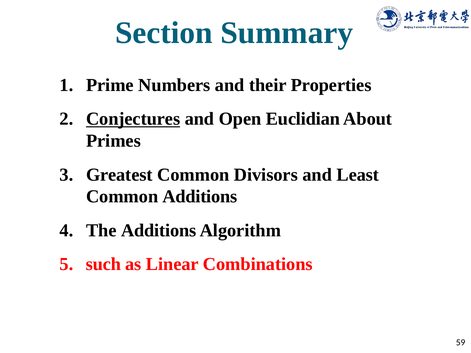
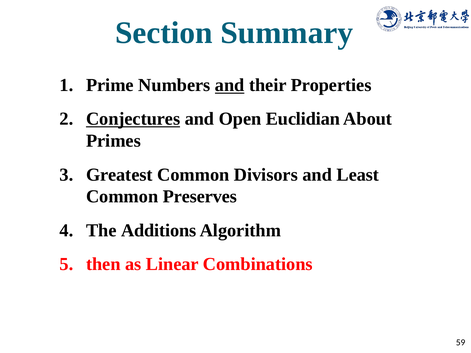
and at (230, 85) underline: none -> present
Common Additions: Additions -> Preserves
such: such -> then
